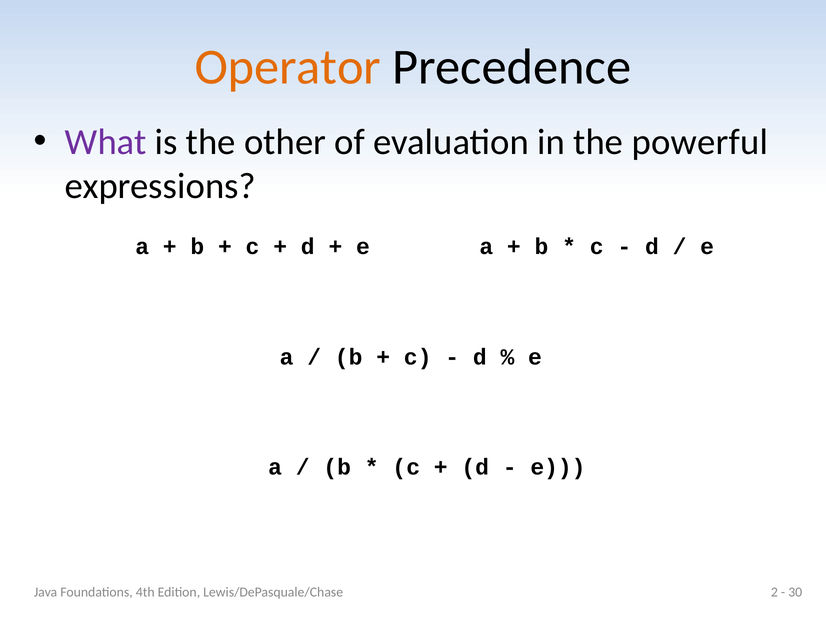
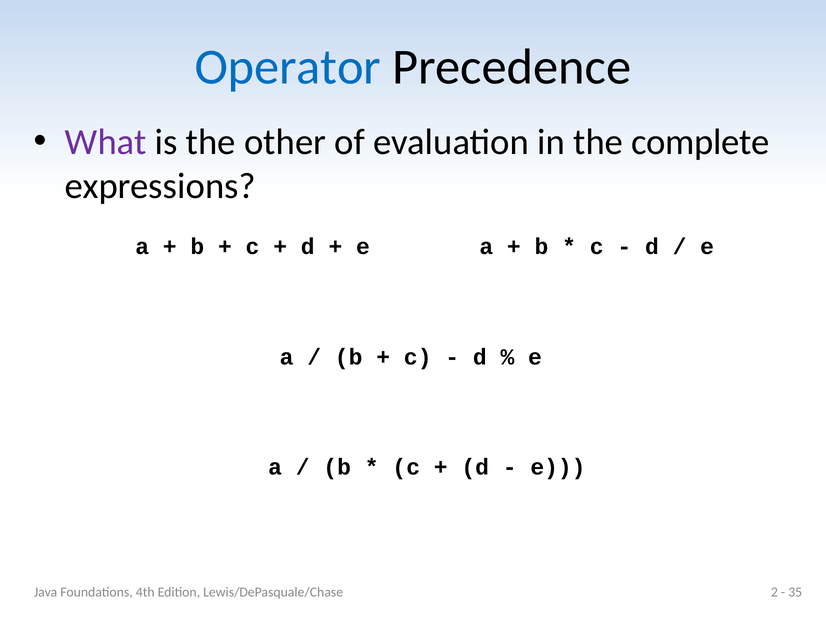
Operator colour: orange -> blue
powerful: powerful -> complete
30: 30 -> 35
